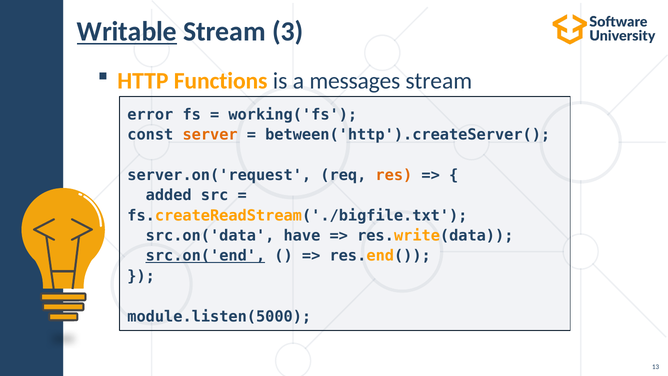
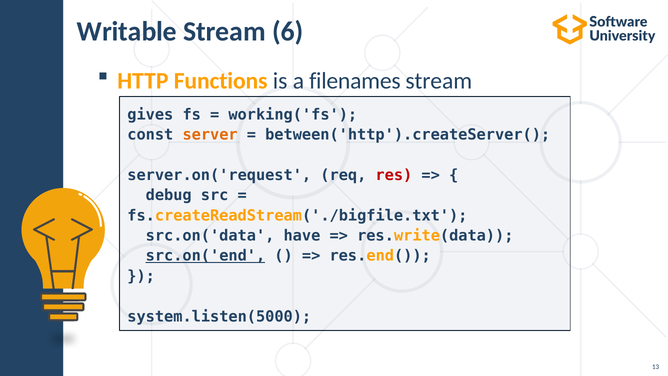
Writable underline: present -> none
3: 3 -> 6
messages: messages -> filenames
error: error -> gives
res colour: orange -> red
added: added -> debug
module.listen(5000: module.listen(5000 -> system.listen(5000
